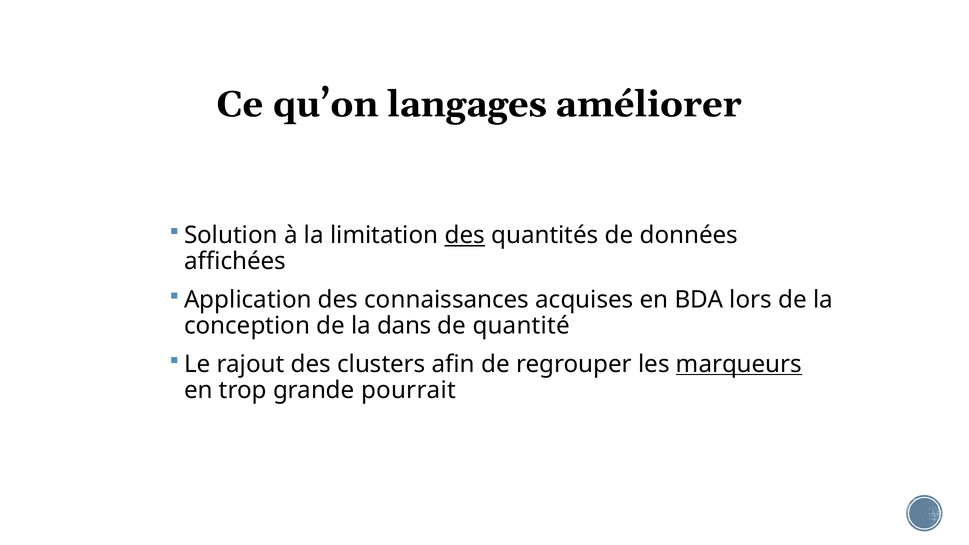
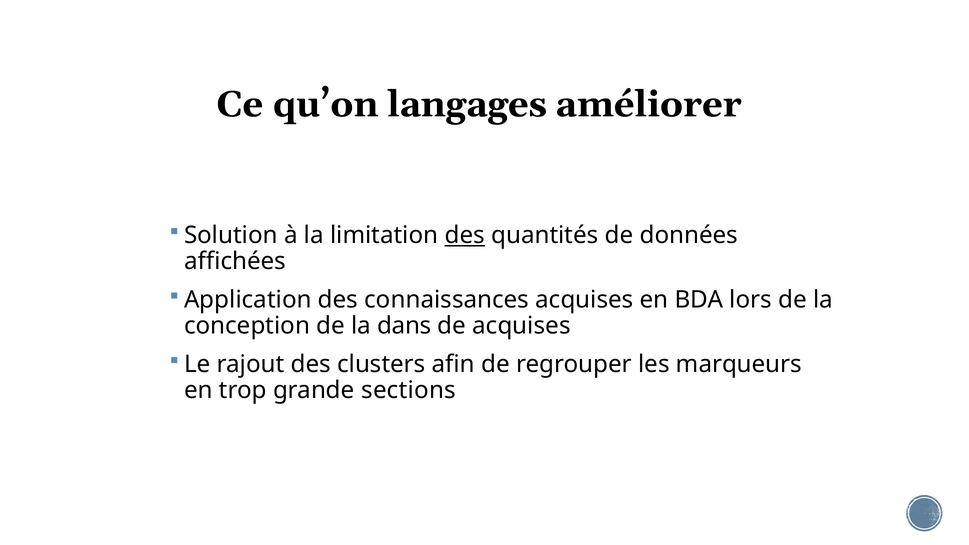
de quantité: quantité -> acquises
marqueurs underline: present -> none
pourrait: pourrait -> sections
